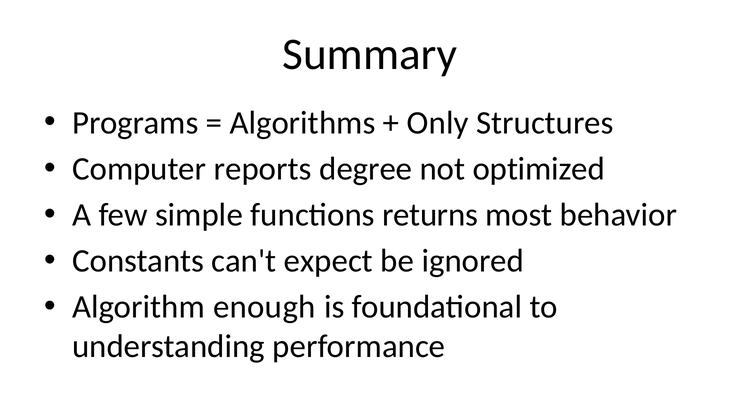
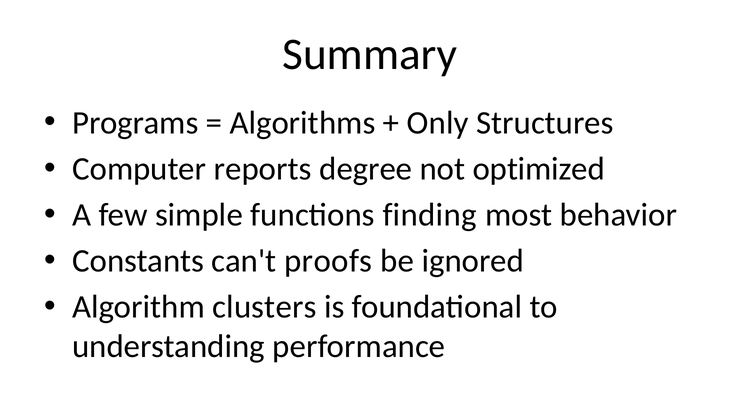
returns: returns -> finding
expect: expect -> proofs
enough: enough -> clusters
